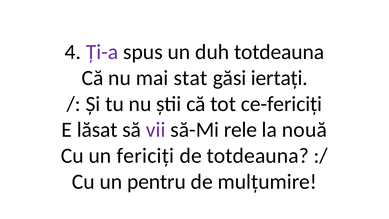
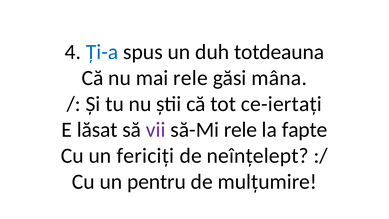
Ți-a colour: purple -> blue
mai stat: stat -> rele
iertați: iertați -> mâna
ce-fericiți: ce-fericiți -> ce-iertați
nouă: nouă -> fapte
de totdeauna: totdeauna -> neînțelept
